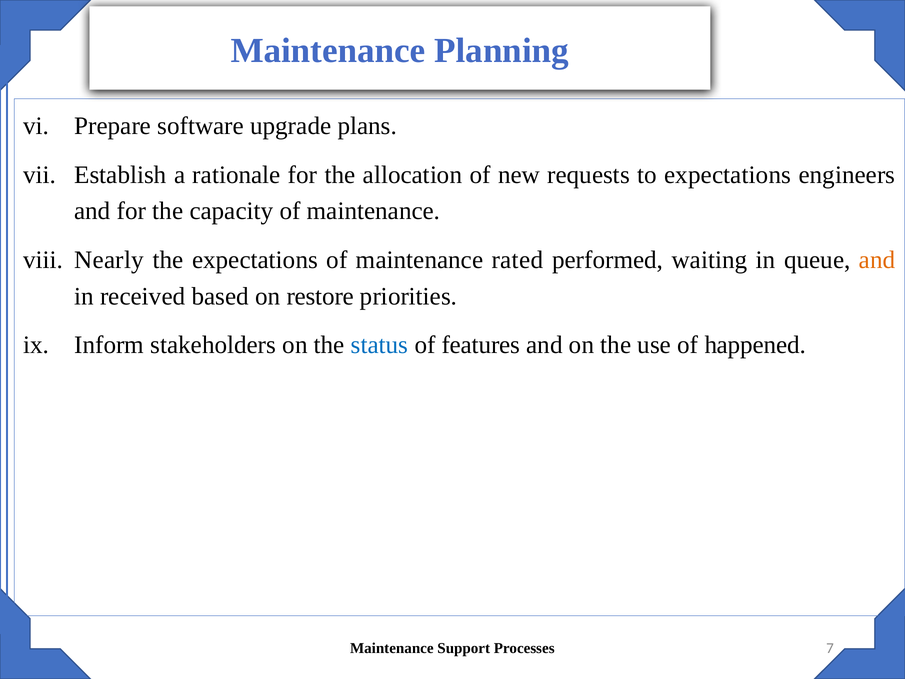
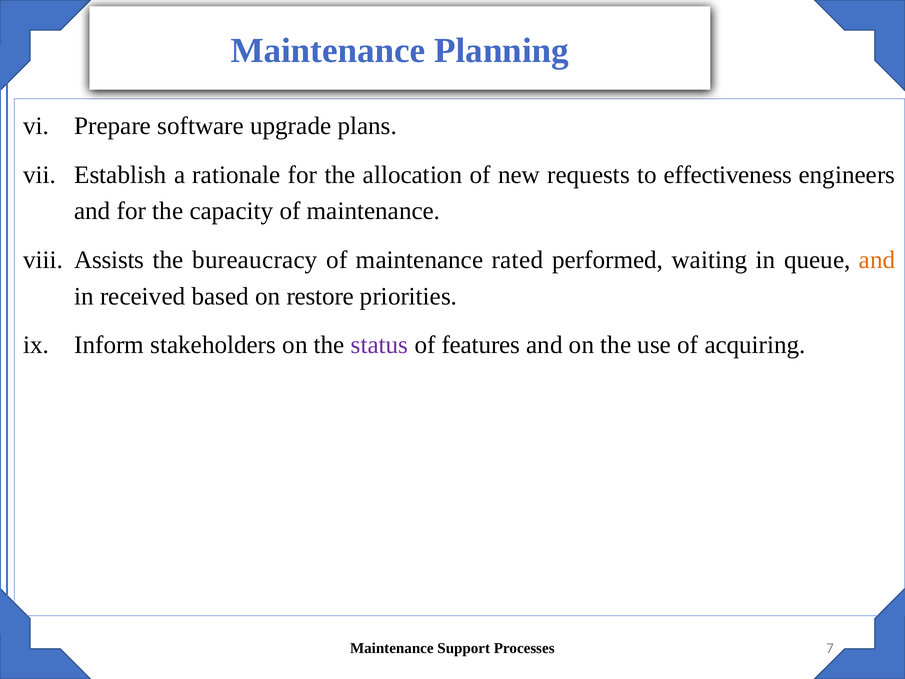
to expectations: expectations -> effectiveness
Nearly: Nearly -> Assists
the expectations: expectations -> bureaucracy
status colour: blue -> purple
happened: happened -> acquiring
